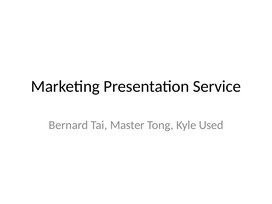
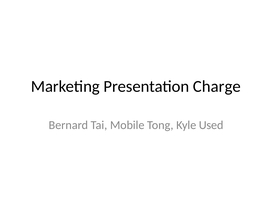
Service: Service -> Charge
Master: Master -> Mobile
